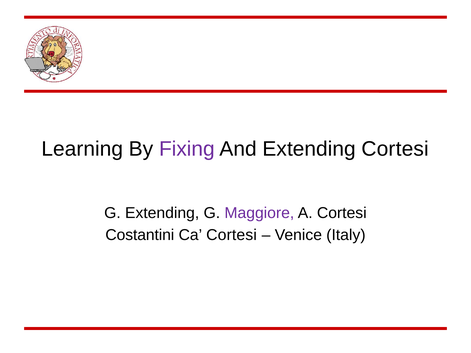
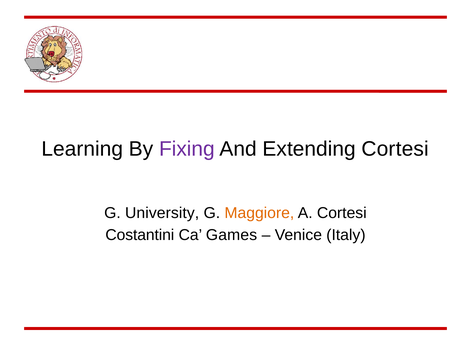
G Extending: Extending -> University
Maggiore colour: purple -> orange
Ca Cortesi: Cortesi -> Games
